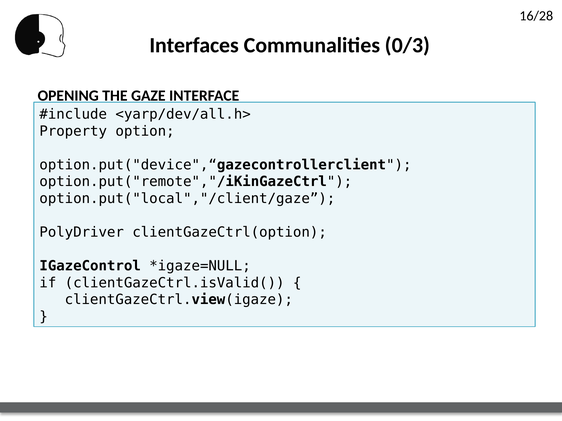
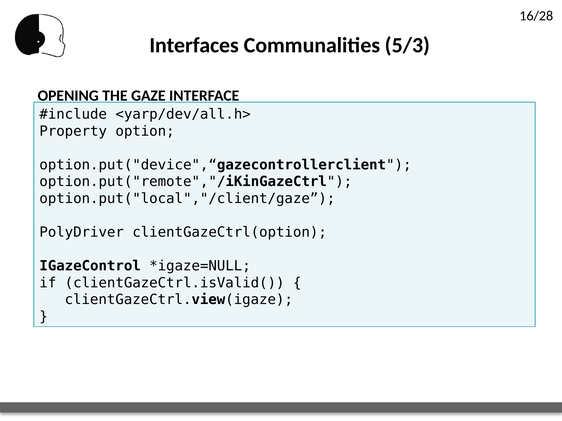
0/3: 0/3 -> 5/3
